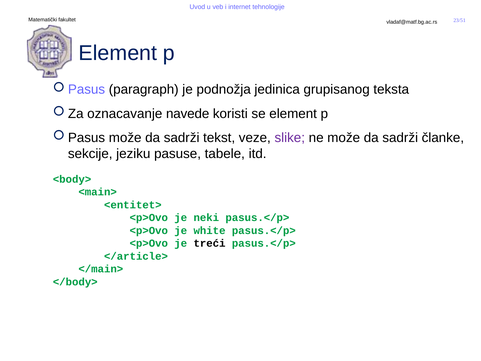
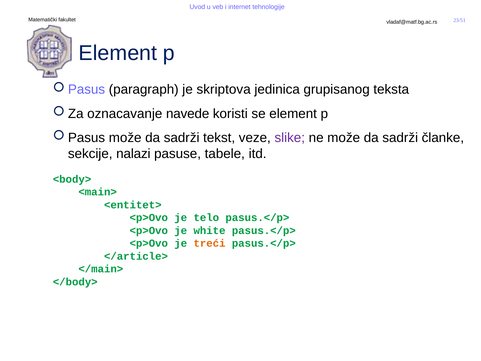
podnožja: podnožja -> skriptova
jeziku: jeziku -> nalazi
neki: neki -> telo
treći colour: black -> orange
